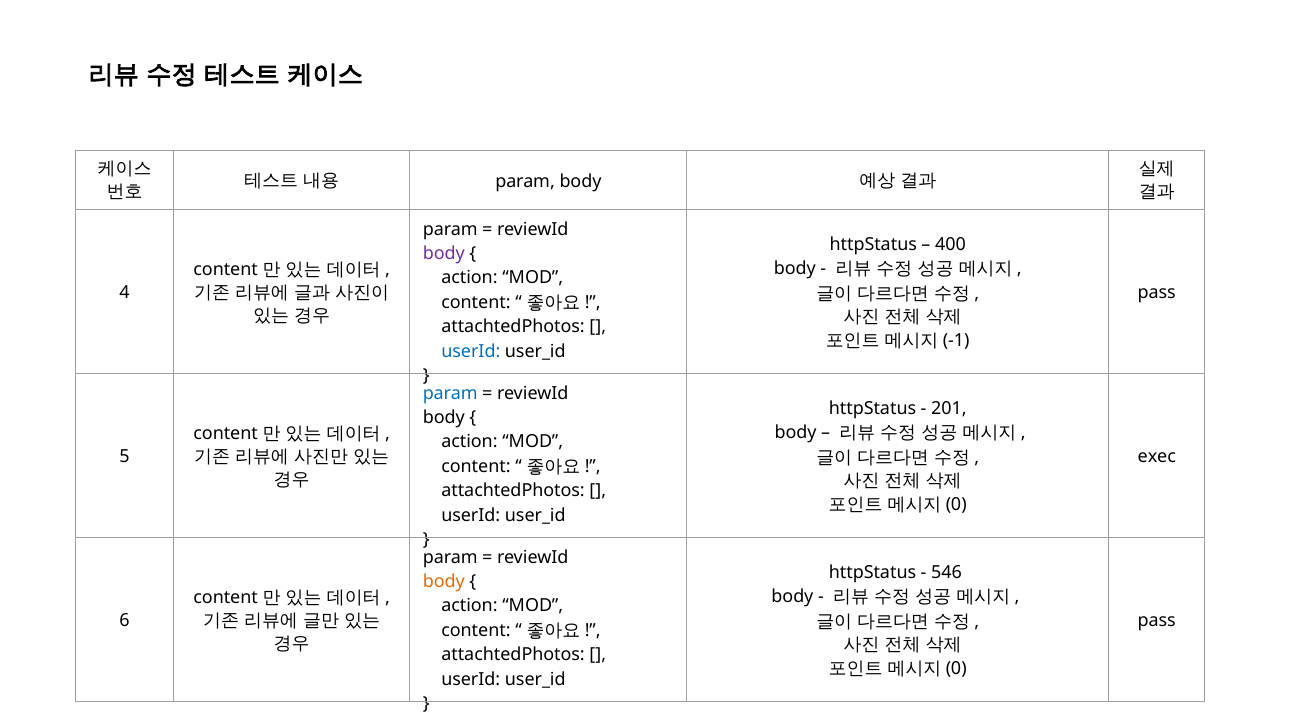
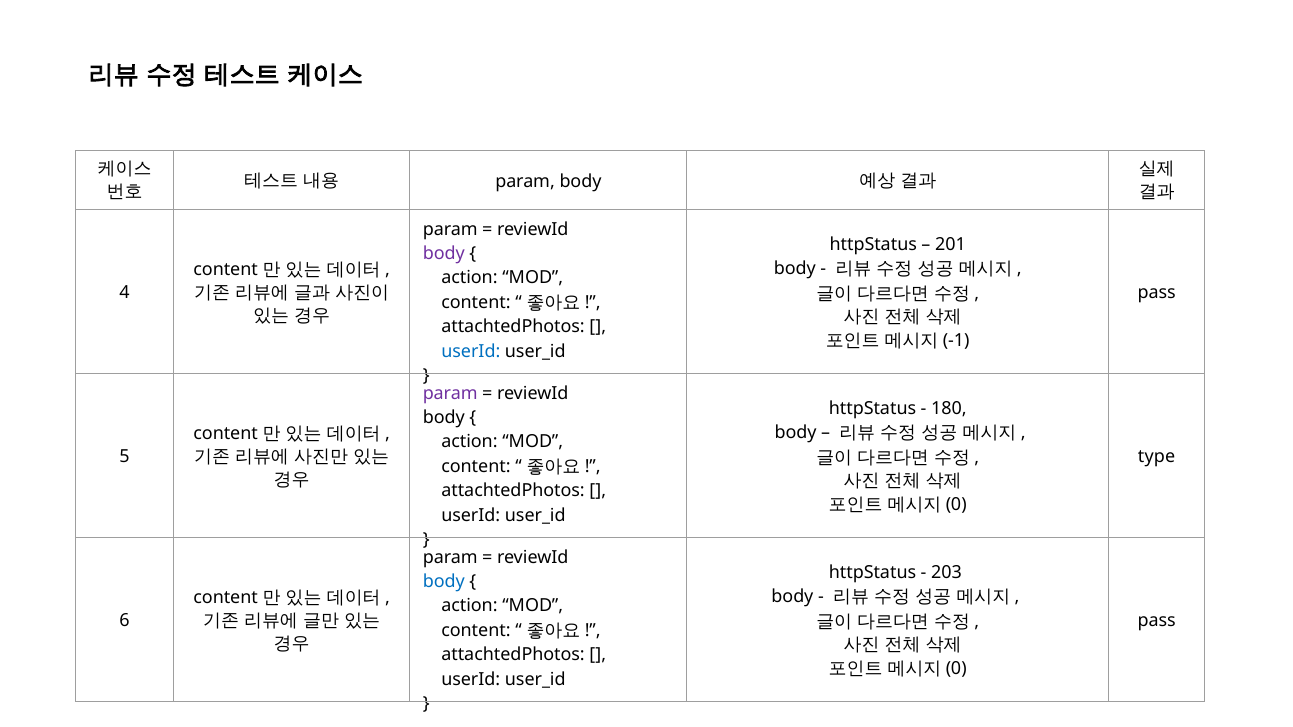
400: 400 -> 201
param at (450, 393) colour: blue -> purple
201: 201 -> 180
exec: exec -> type
546: 546 -> 203
body at (444, 582) colour: orange -> blue
